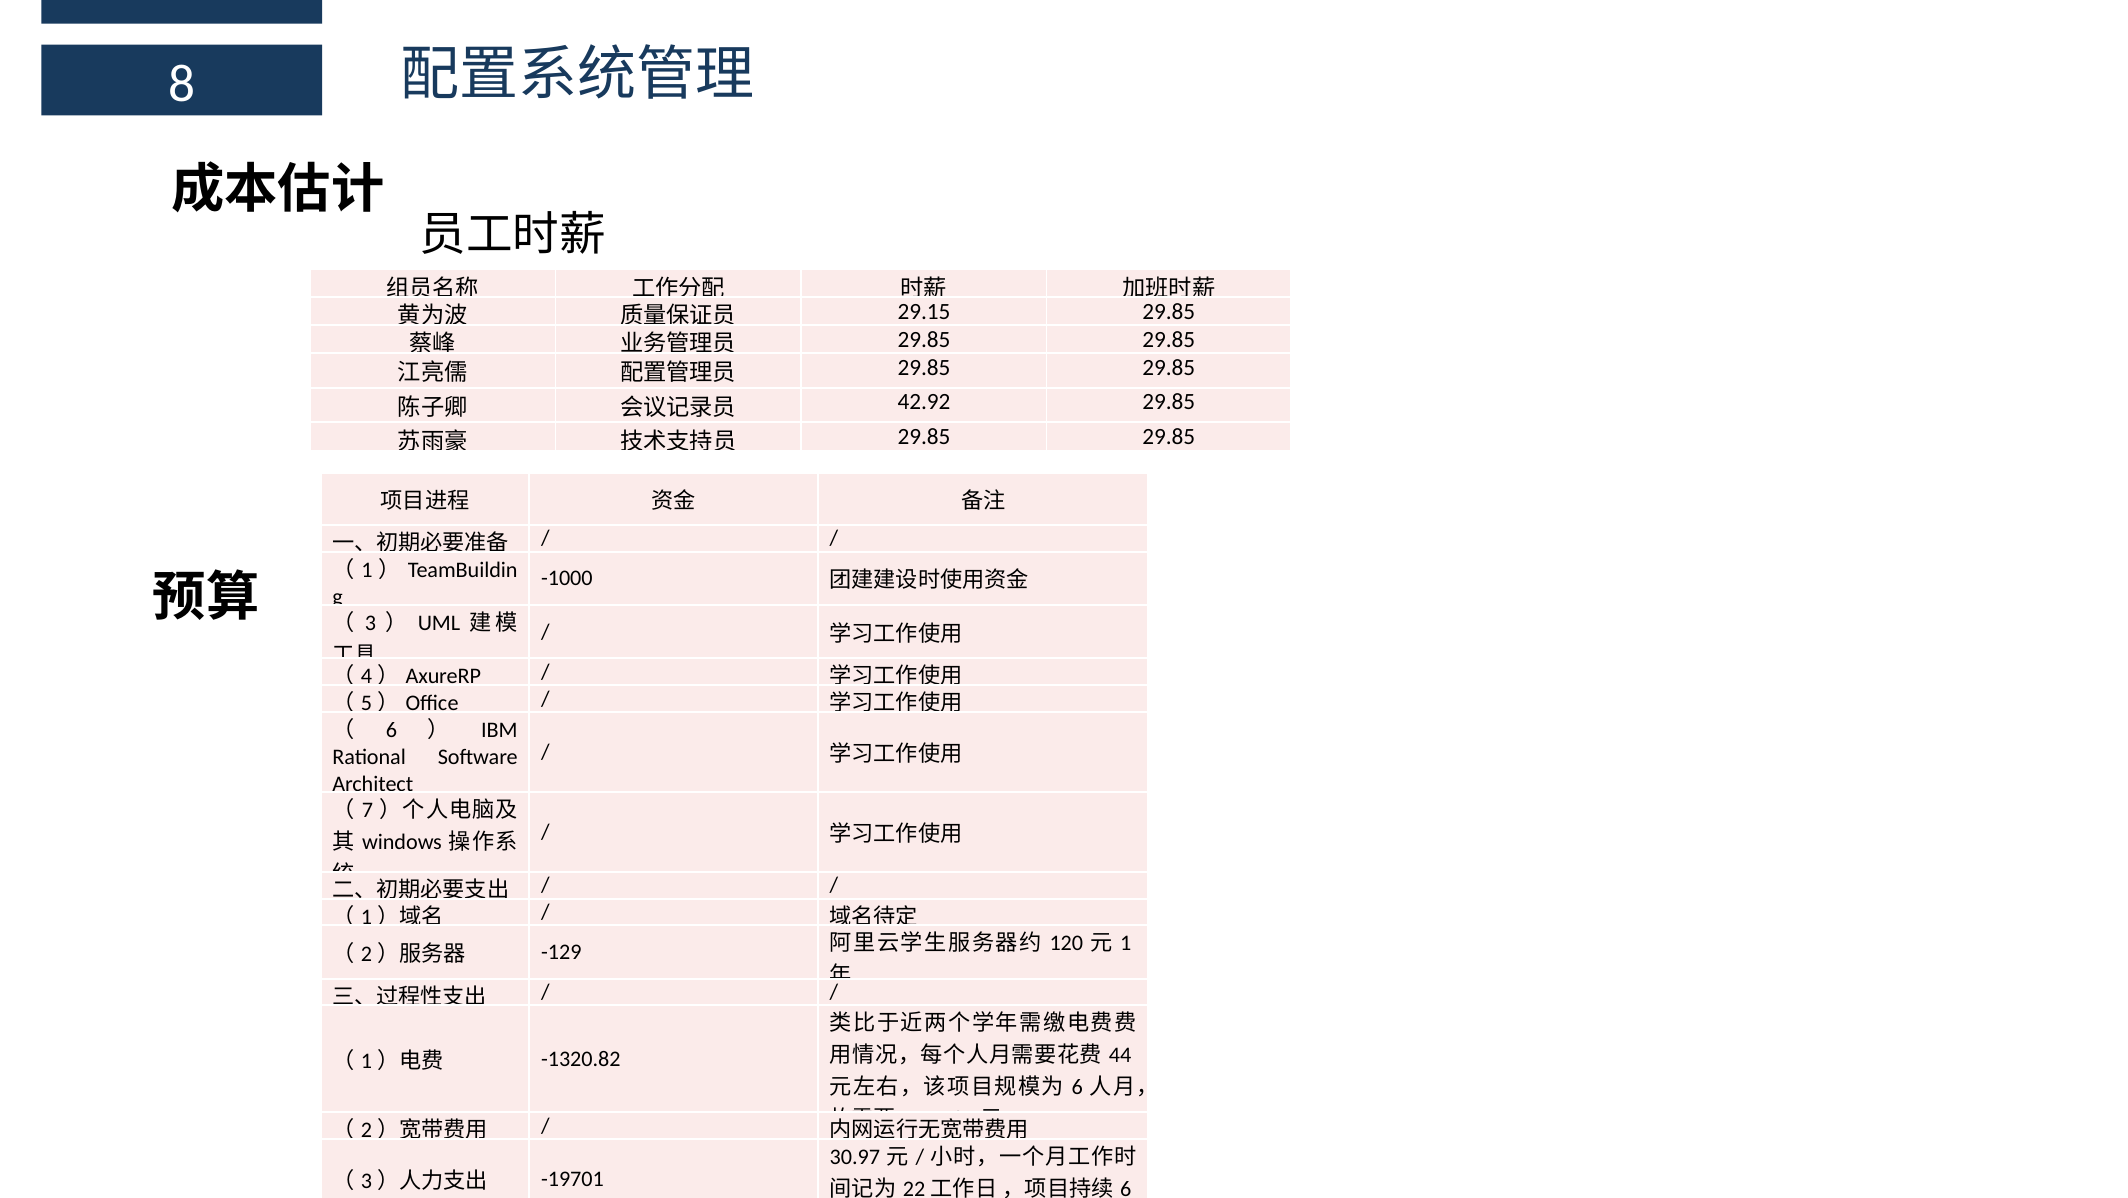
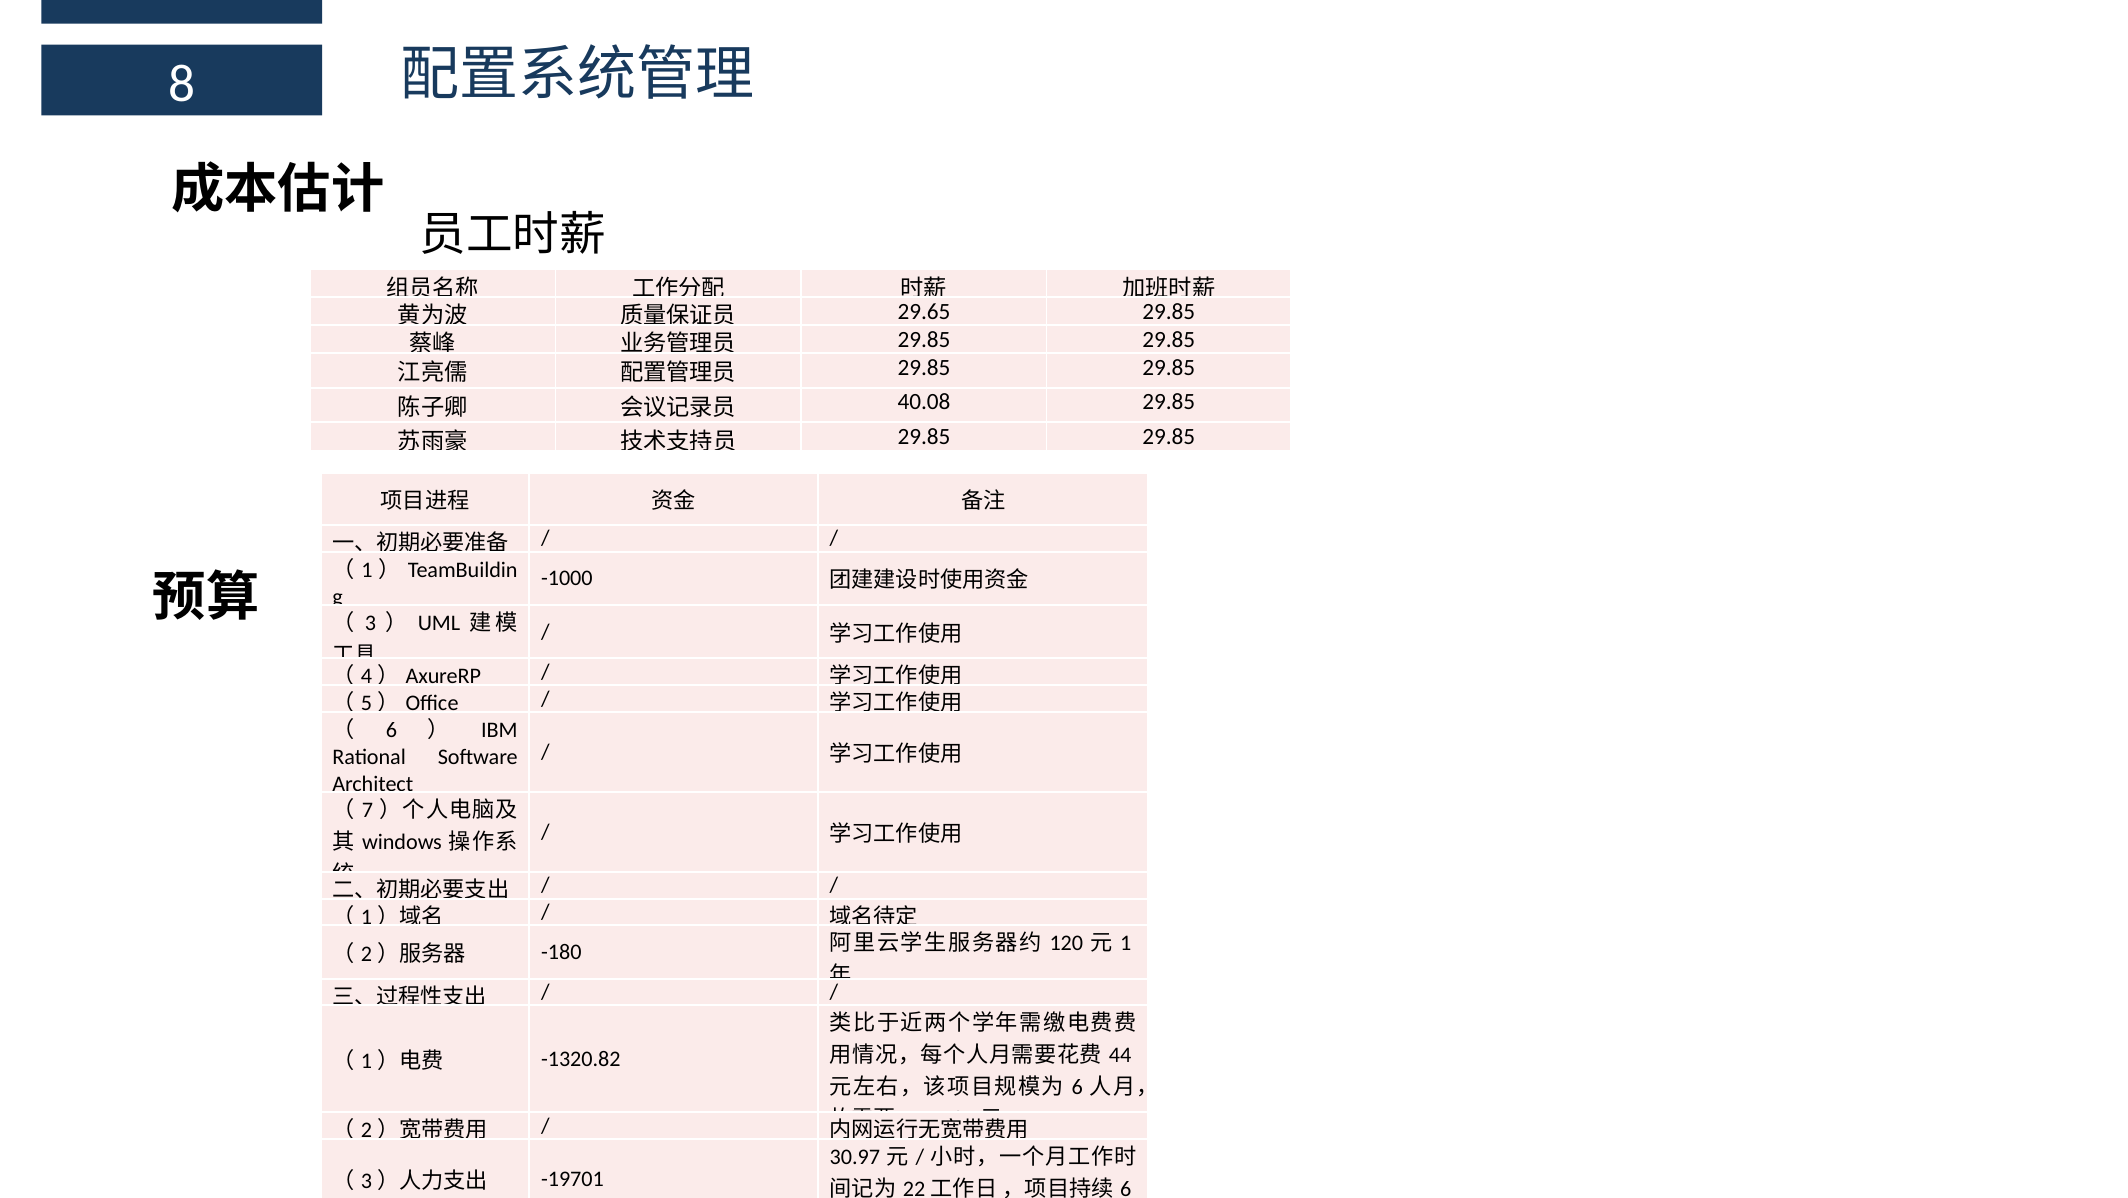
29.15: 29.15 -> 29.65
42.92: 42.92 -> 40.08
-129: -129 -> -180
